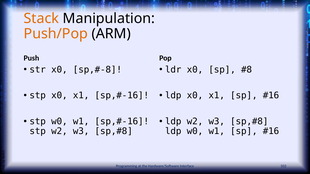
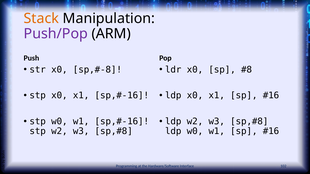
Push/Pop colour: orange -> purple
